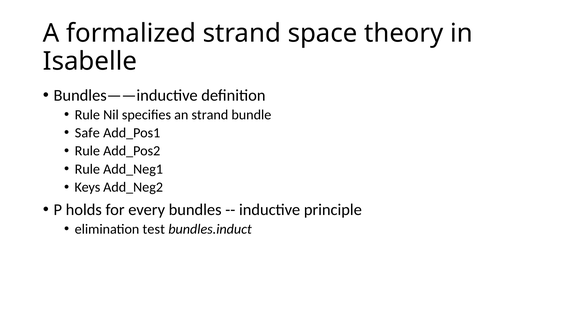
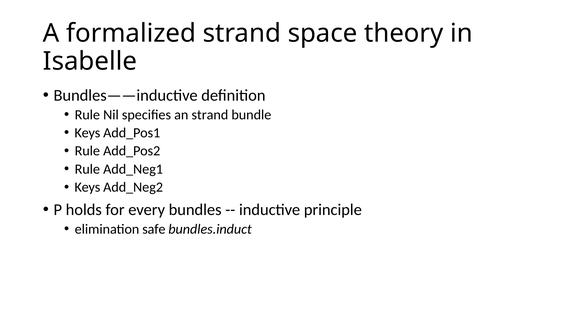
Safe at (87, 133): Safe -> Keys
test: test -> safe
